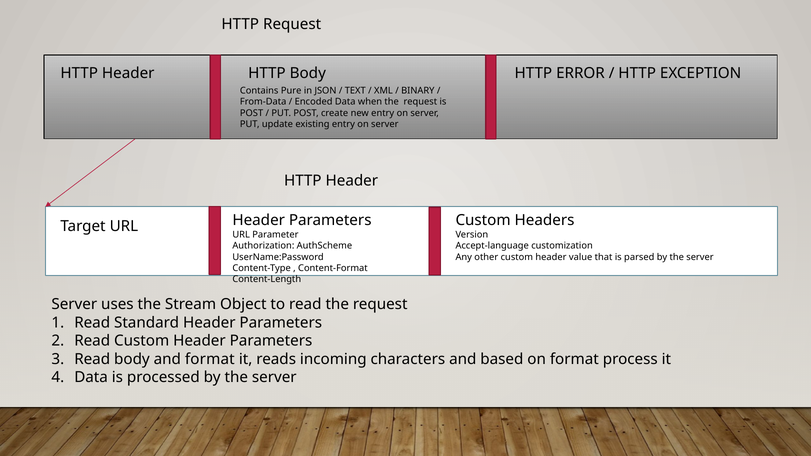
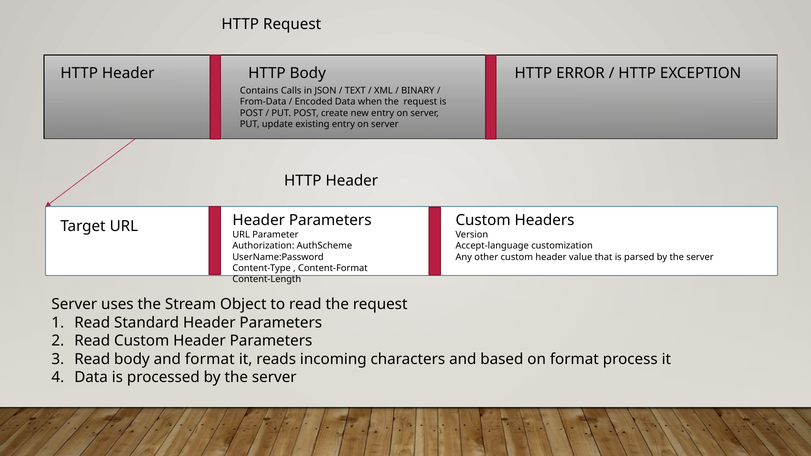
Pure: Pure -> Calls
